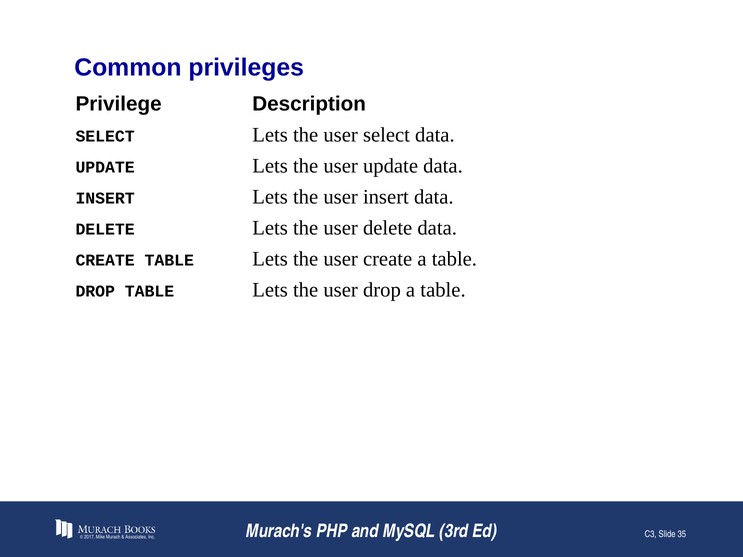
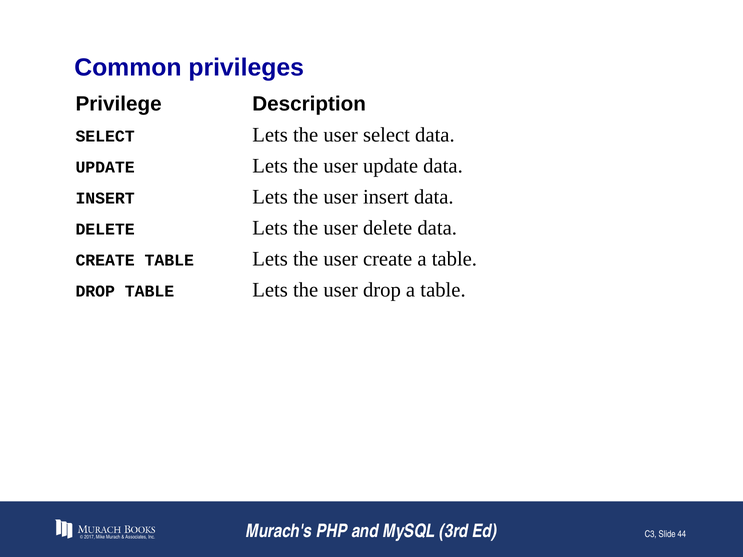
35: 35 -> 44
